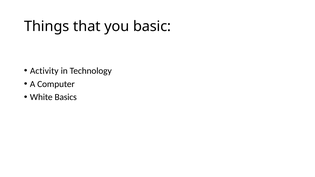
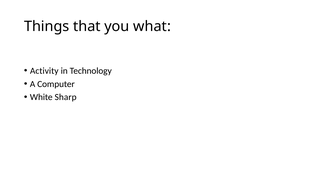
basic: basic -> what
Basics: Basics -> Sharp
